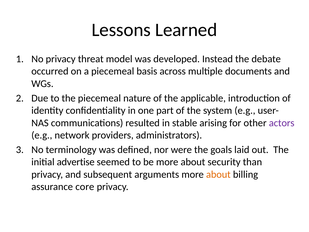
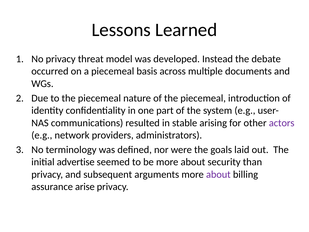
of the applicable: applicable -> piecemeal
about at (218, 174) colour: orange -> purple
core: core -> arise
